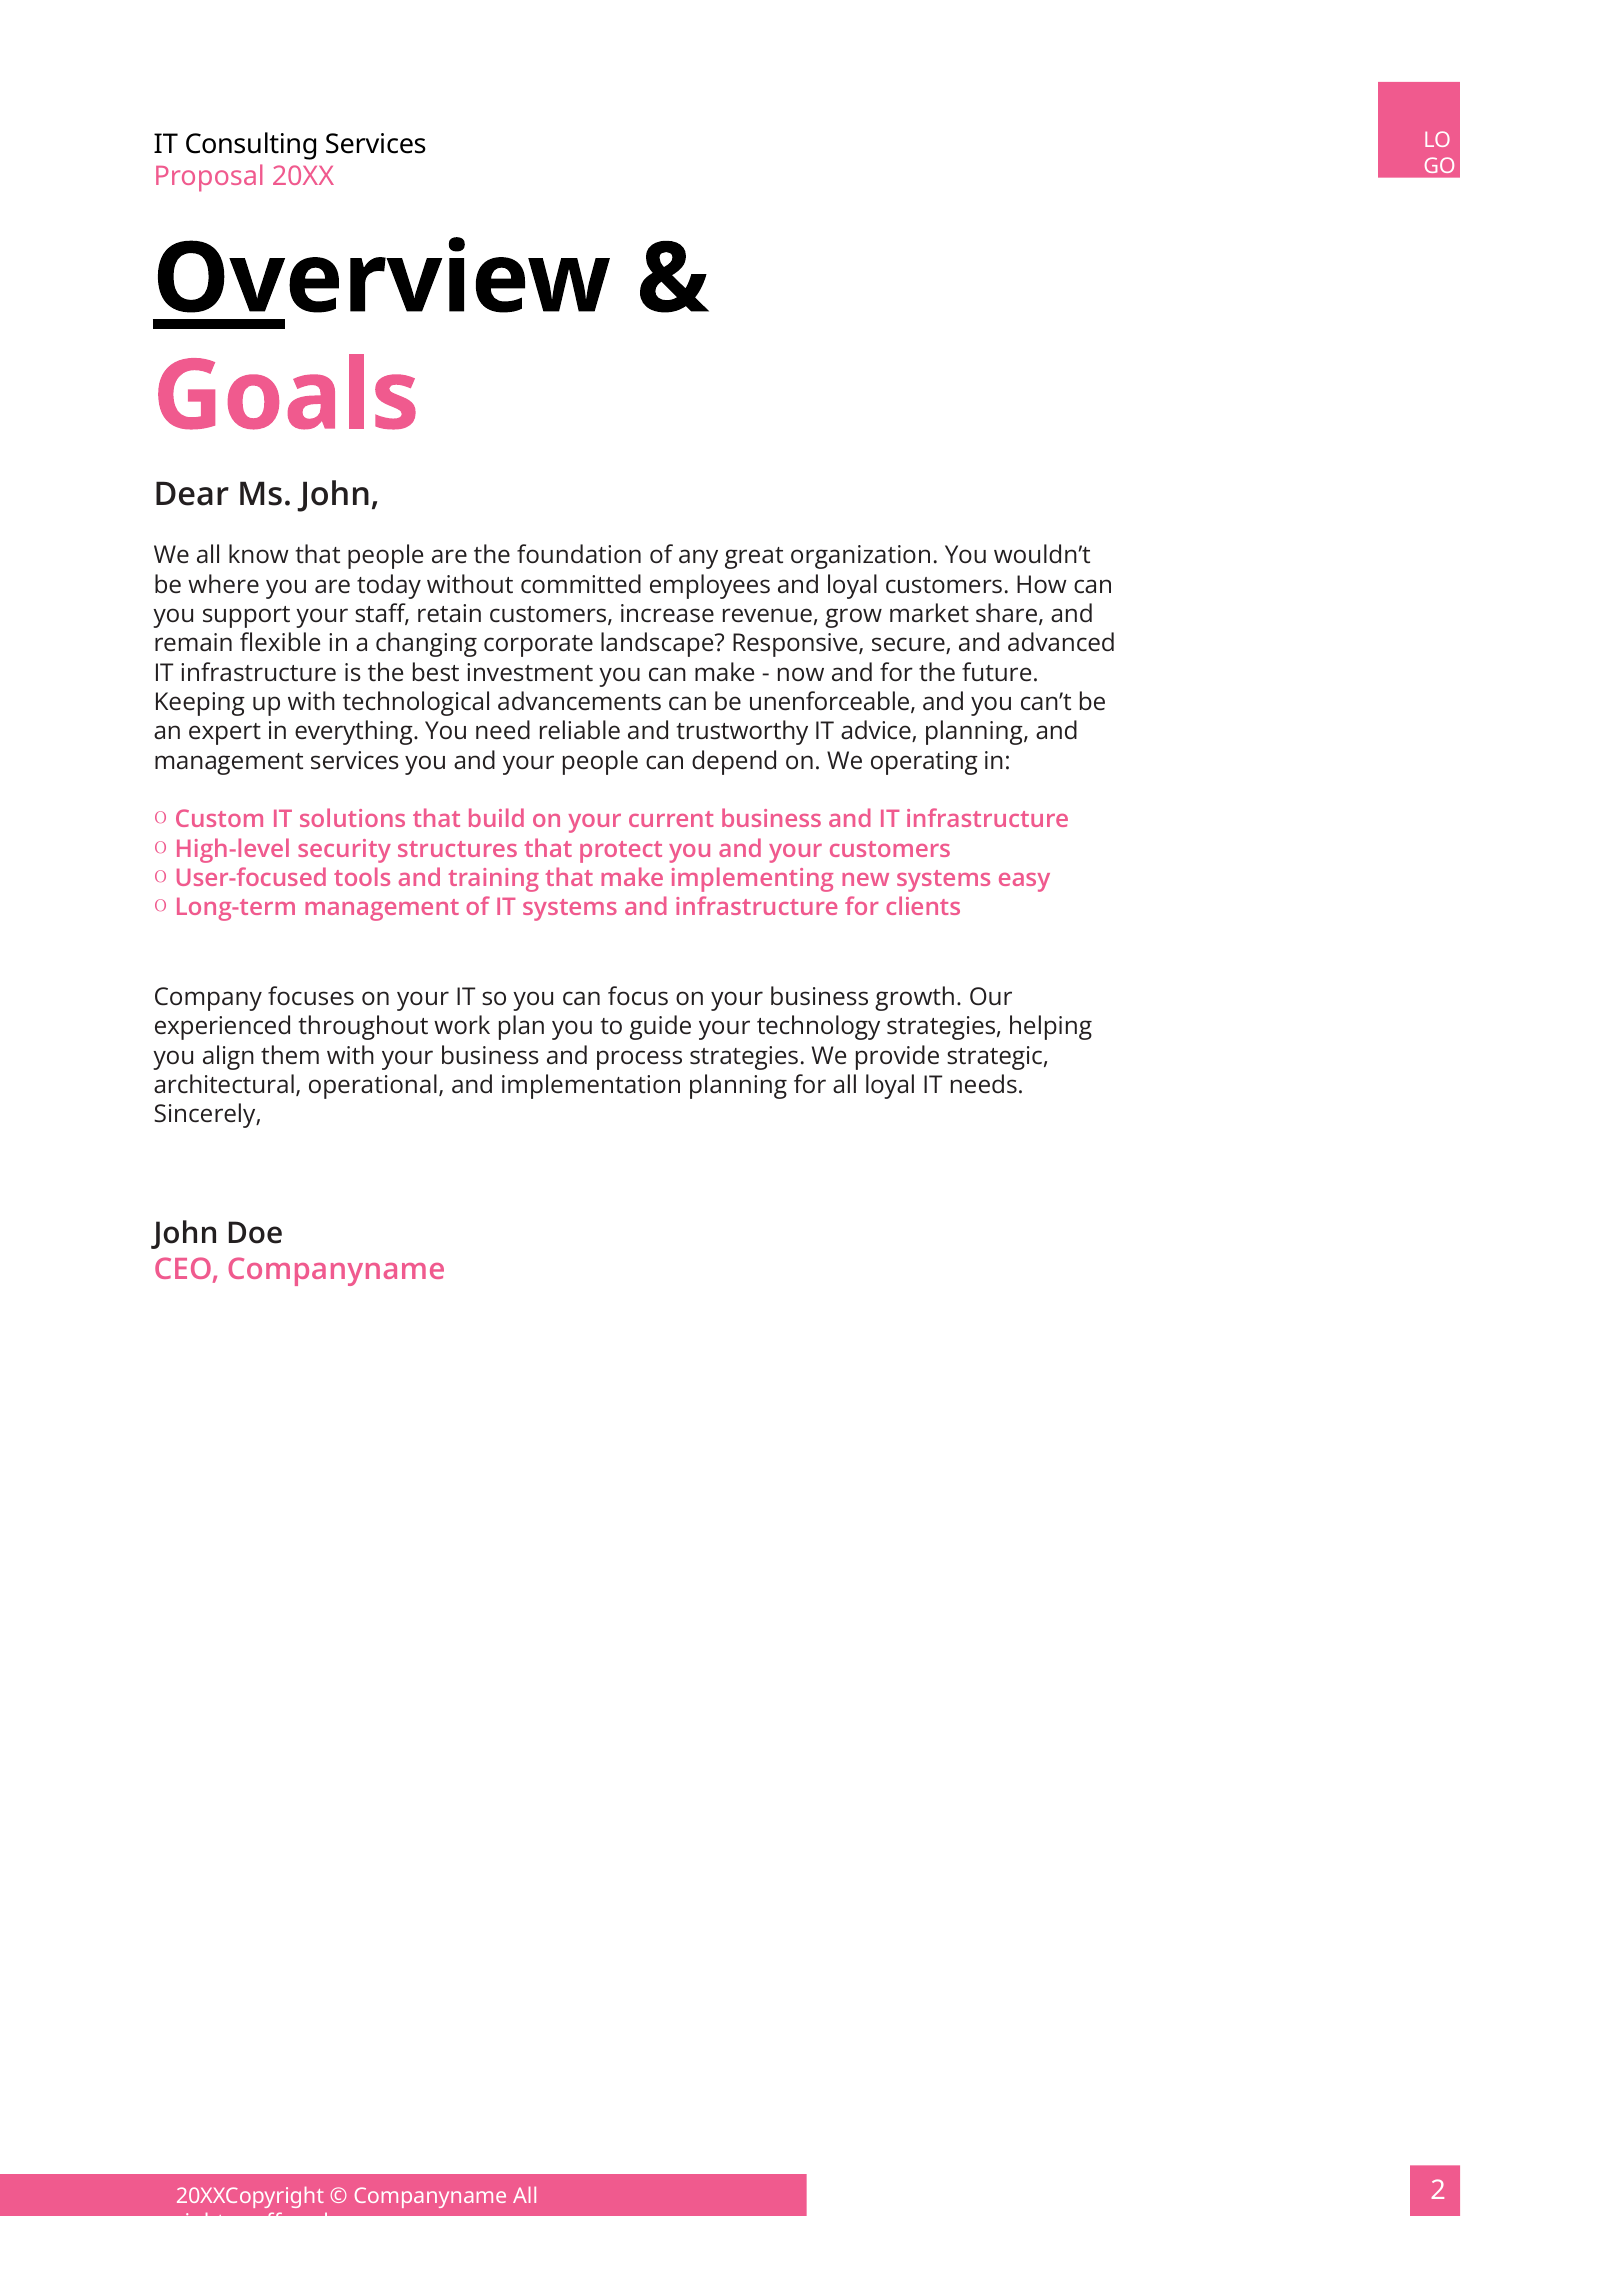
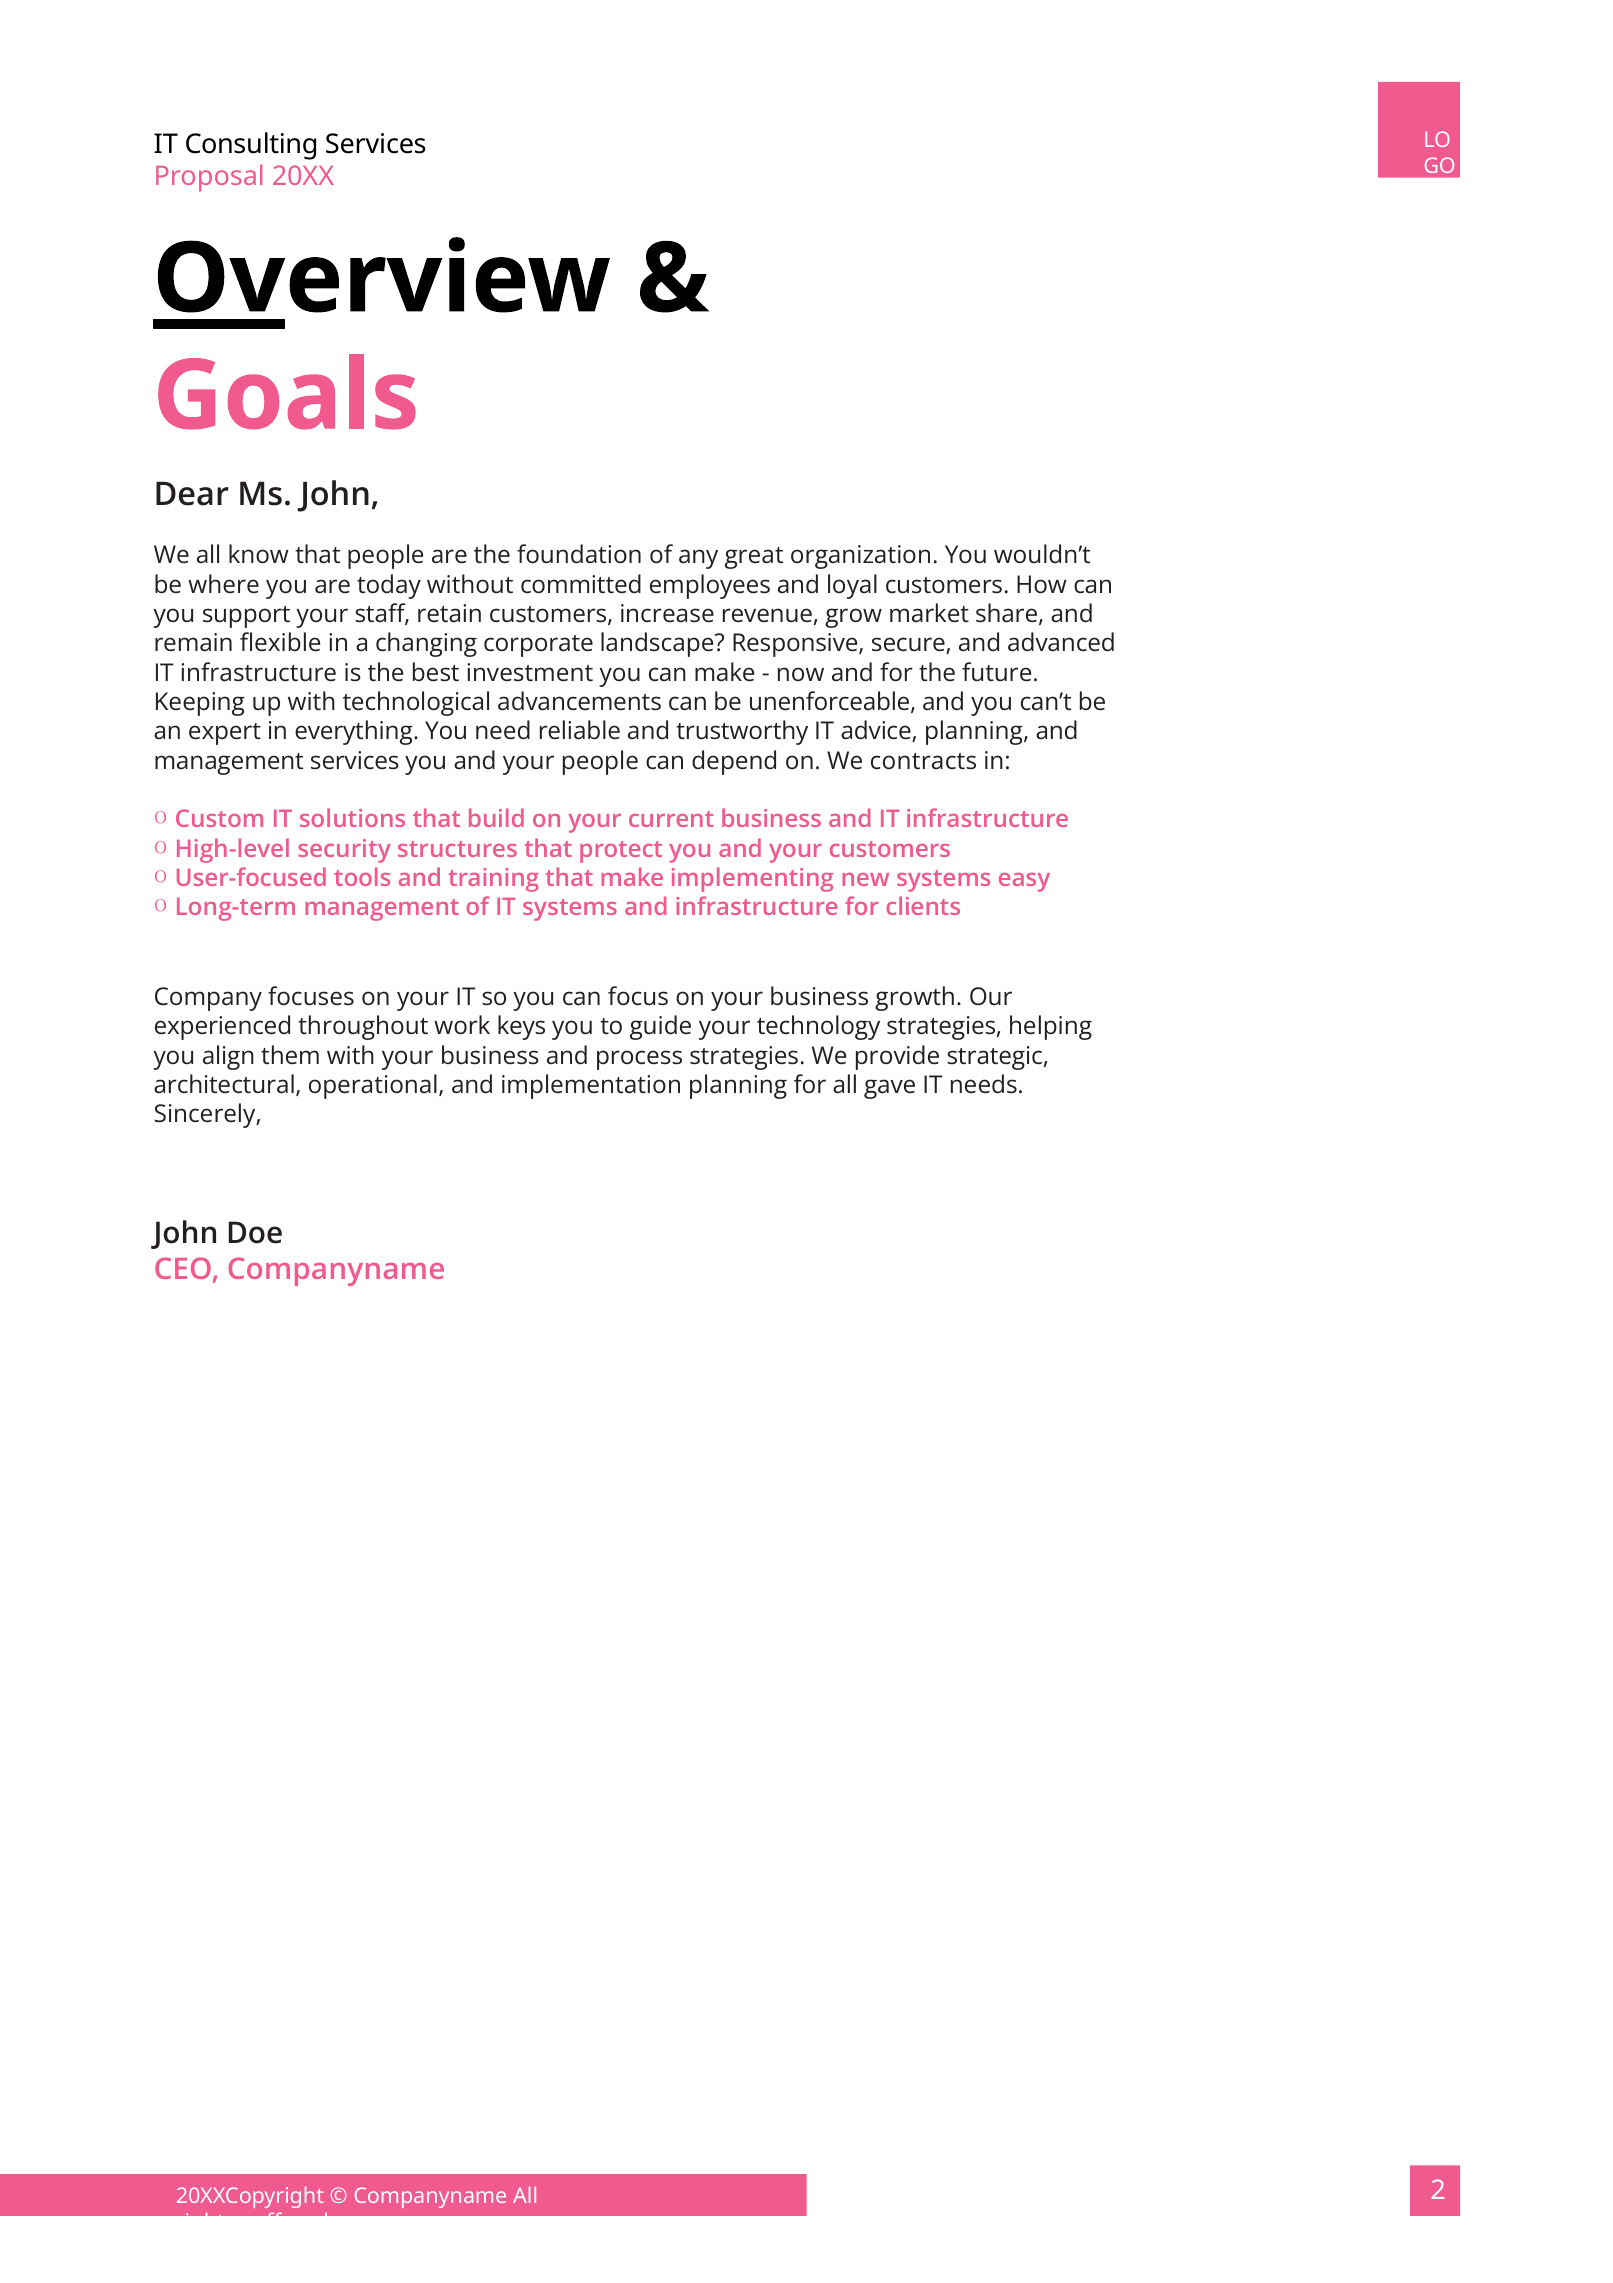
operating: operating -> contracts
plan: plan -> keys
all loyal: loyal -> gave
